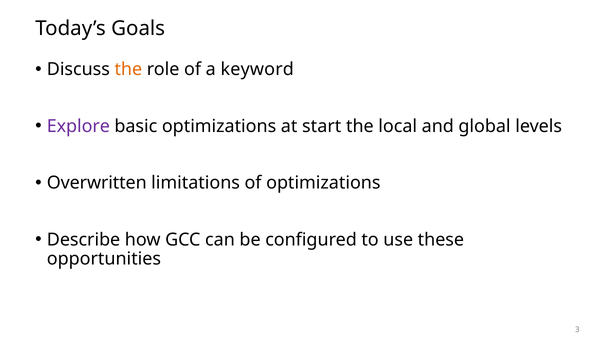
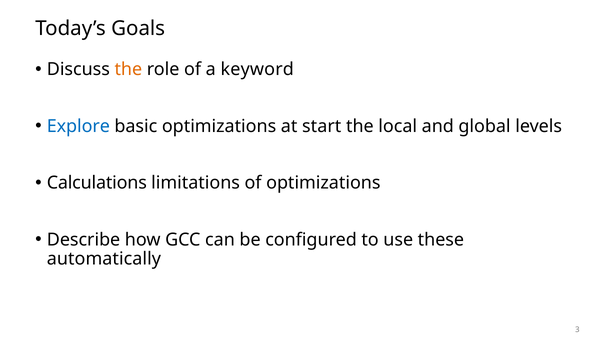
Explore colour: purple -> blue
Overwritten: Overwritten -> Calculations
opportunities: opportunities -> automatically
